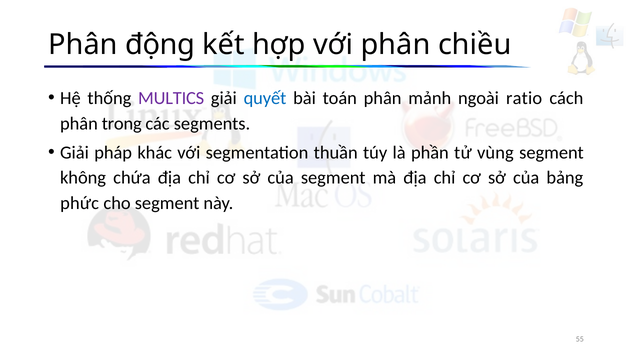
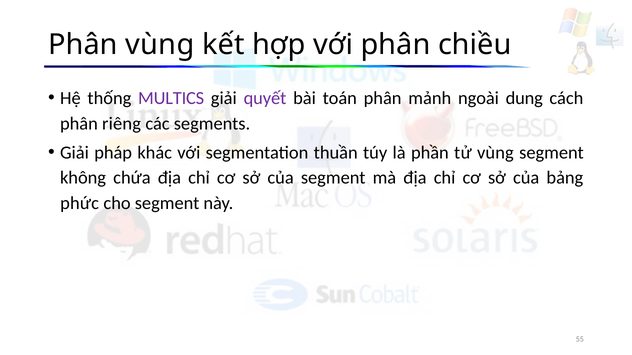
Phân động: động -> vùng
quyết colour: blue -> purple
ratio: ratio -> dung
trong: trong -> riêng
